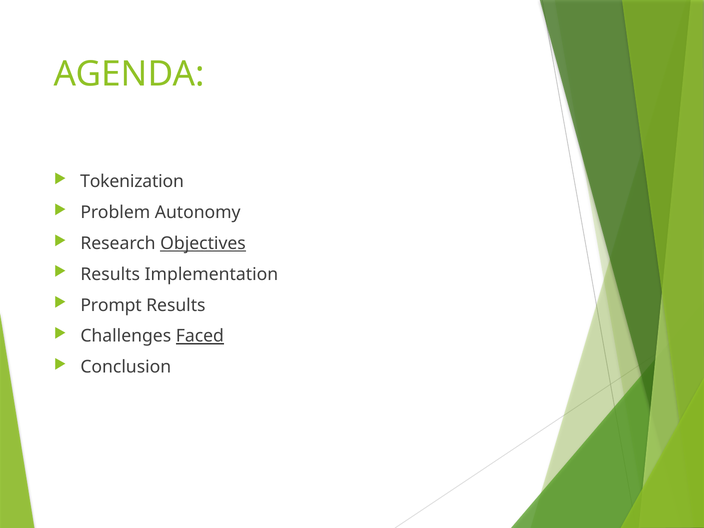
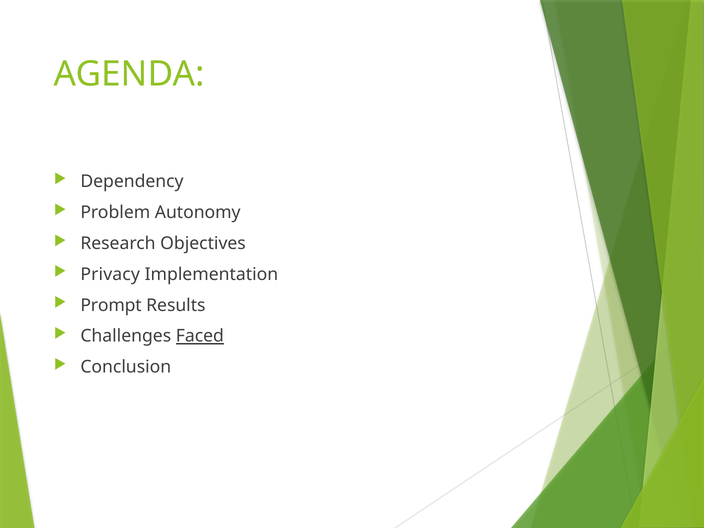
Tokenization: Tokenization -> Dependency
Objectives underline: present -> none
Results at (110, 274): Results -> Privacy
